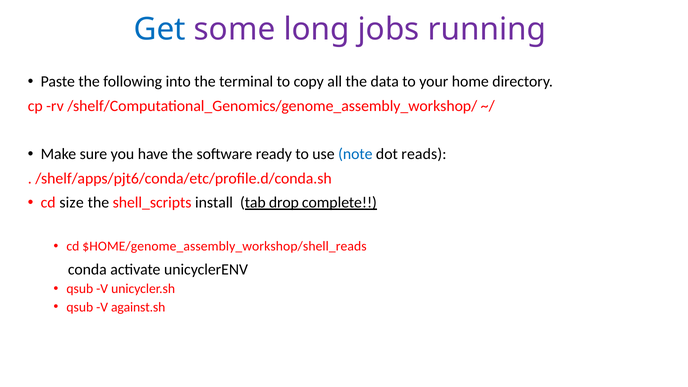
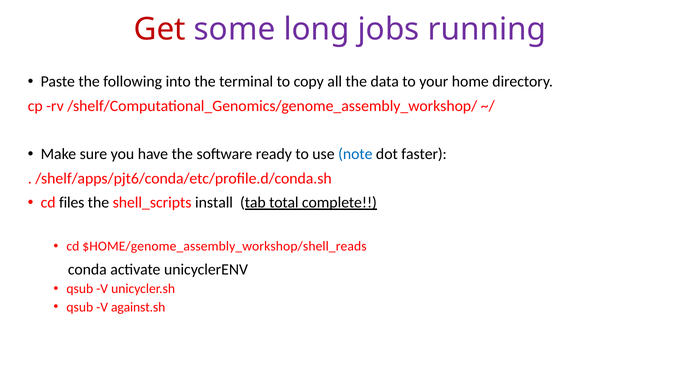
Get colour: blue -> red
reads: reads -> faster
size: size -> files
drop: drop -> total
